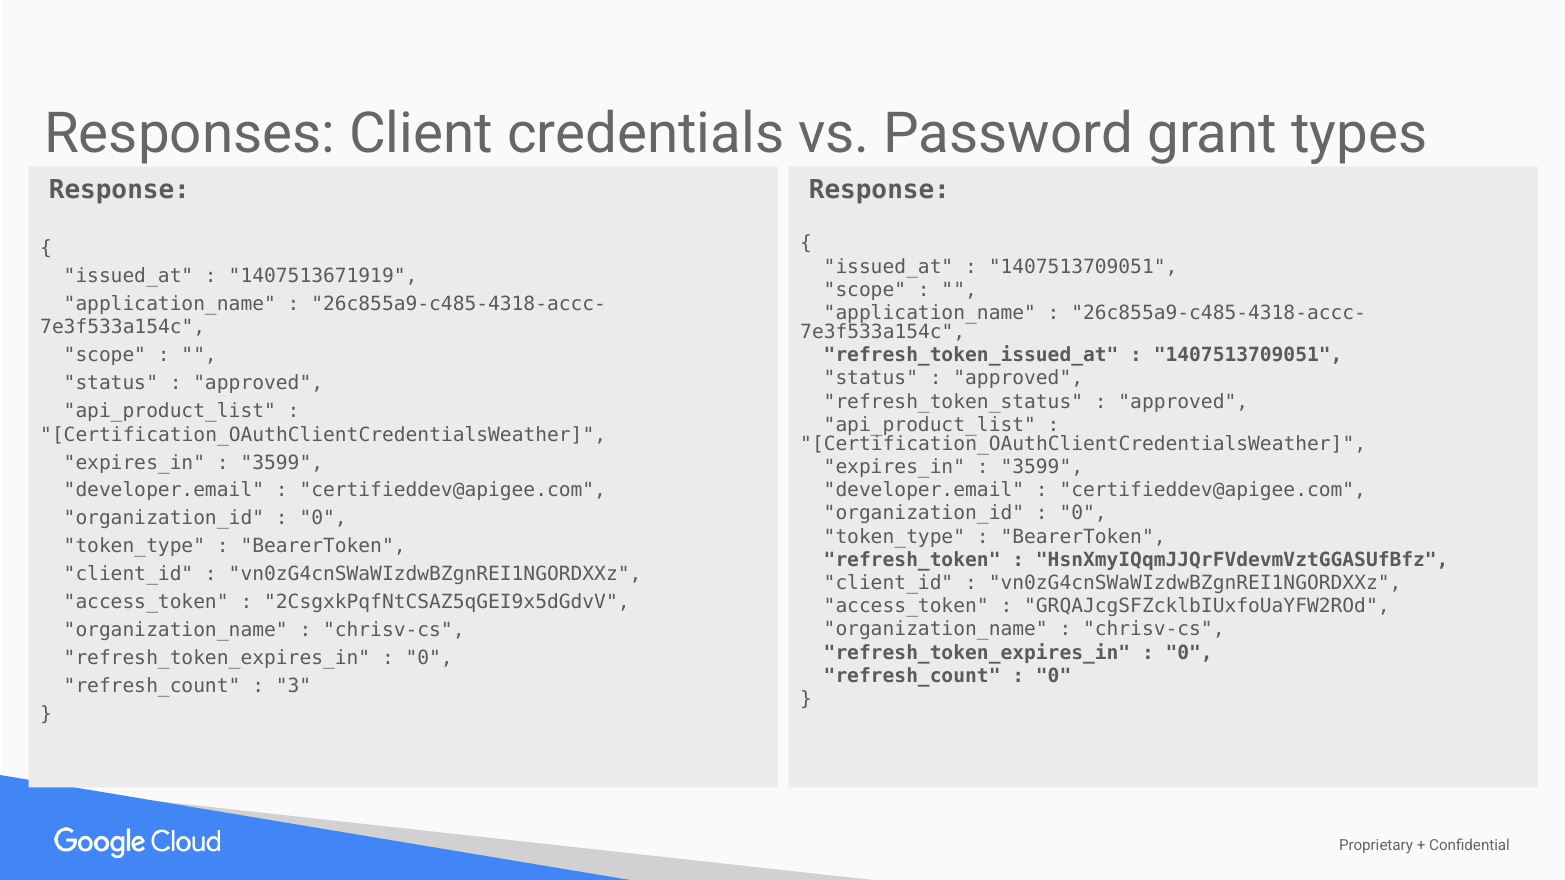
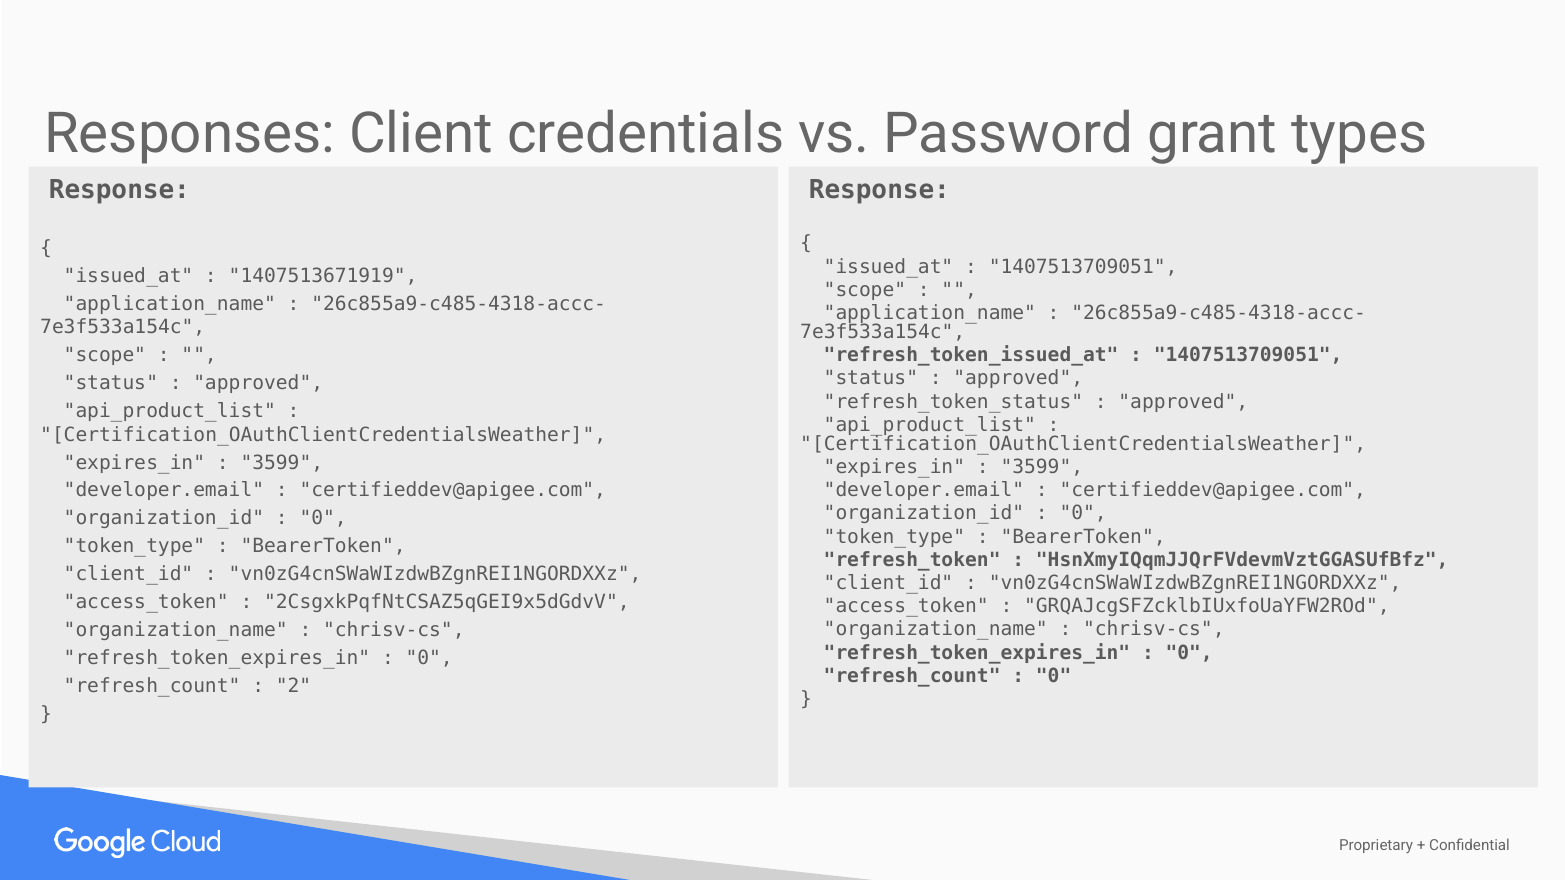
3: 3 -> 2
